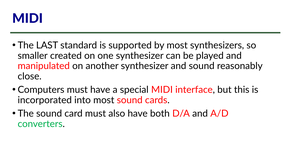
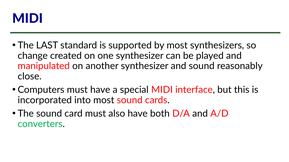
smaller: smaller -> change
